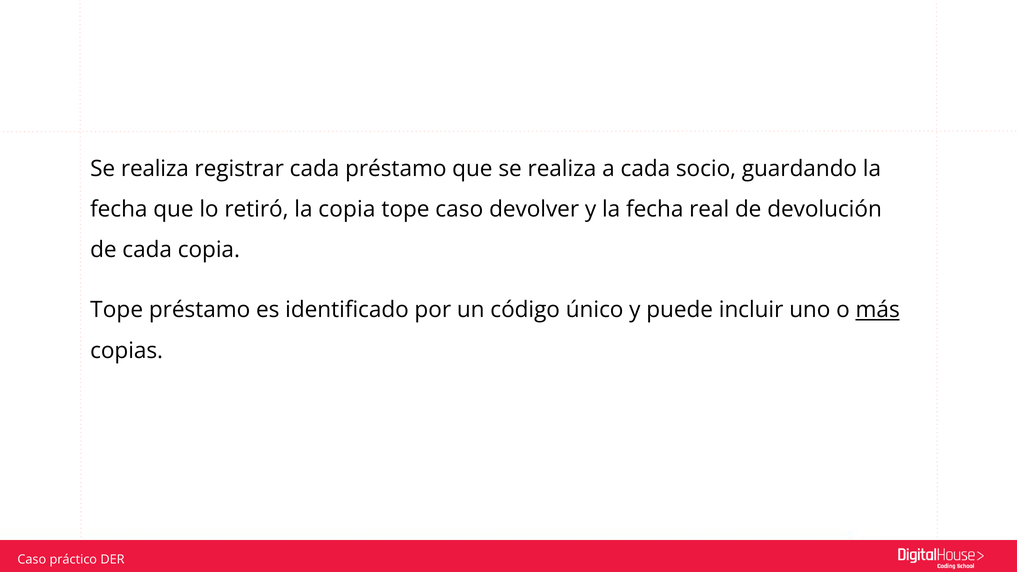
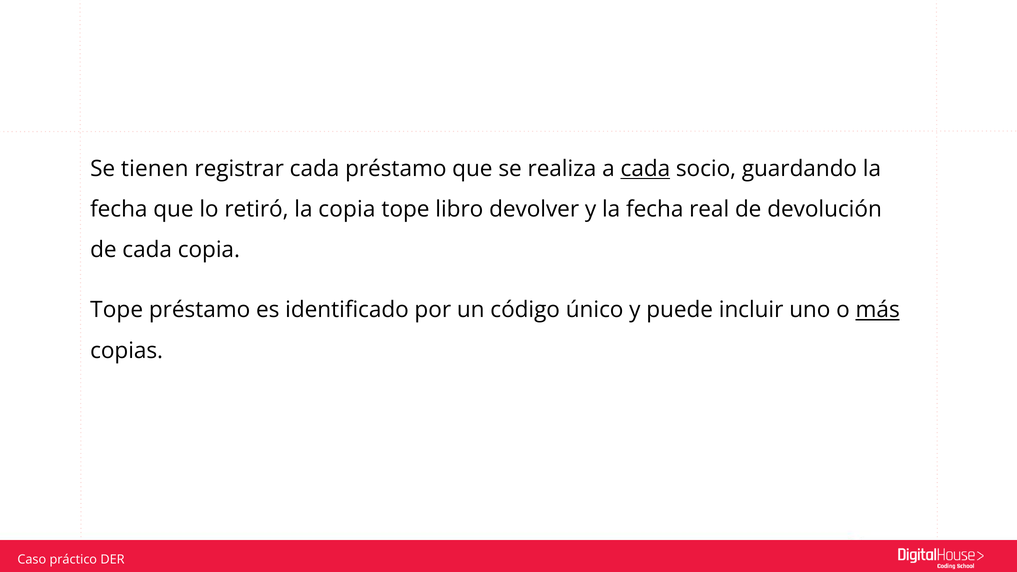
realiza at (155, 169): realiza -> tienen
cada at (645, 169) underline: none -> present
tope caso: caso -> libro
